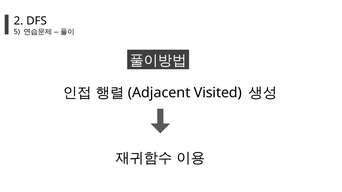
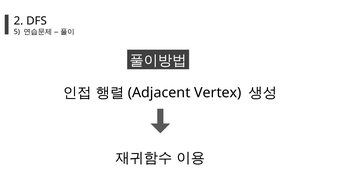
Visited: Visited -> Vertex
